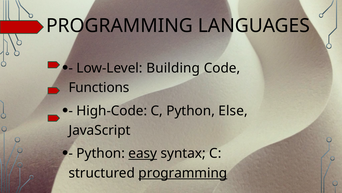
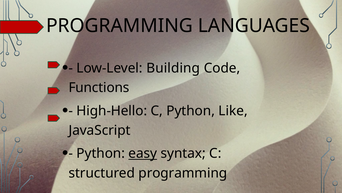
High-Code: High-Code -> High-Hello
Else: Else -> Like
programming at (183, 173) underline: present -> none
